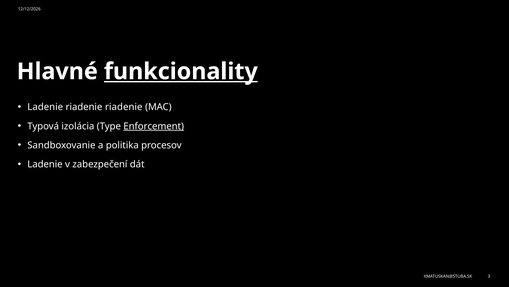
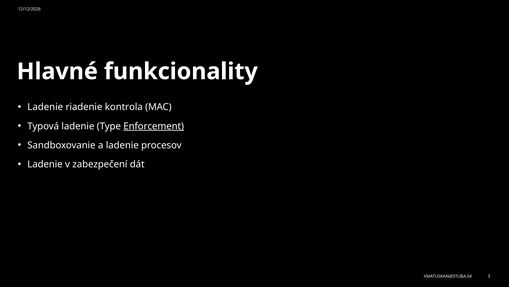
funkcionality underline: present -> none
riadenie riadenie: riadenie -> kontrola
Typová izolácia: izolácia -> ladenie
a politika: politika -> ladenie
